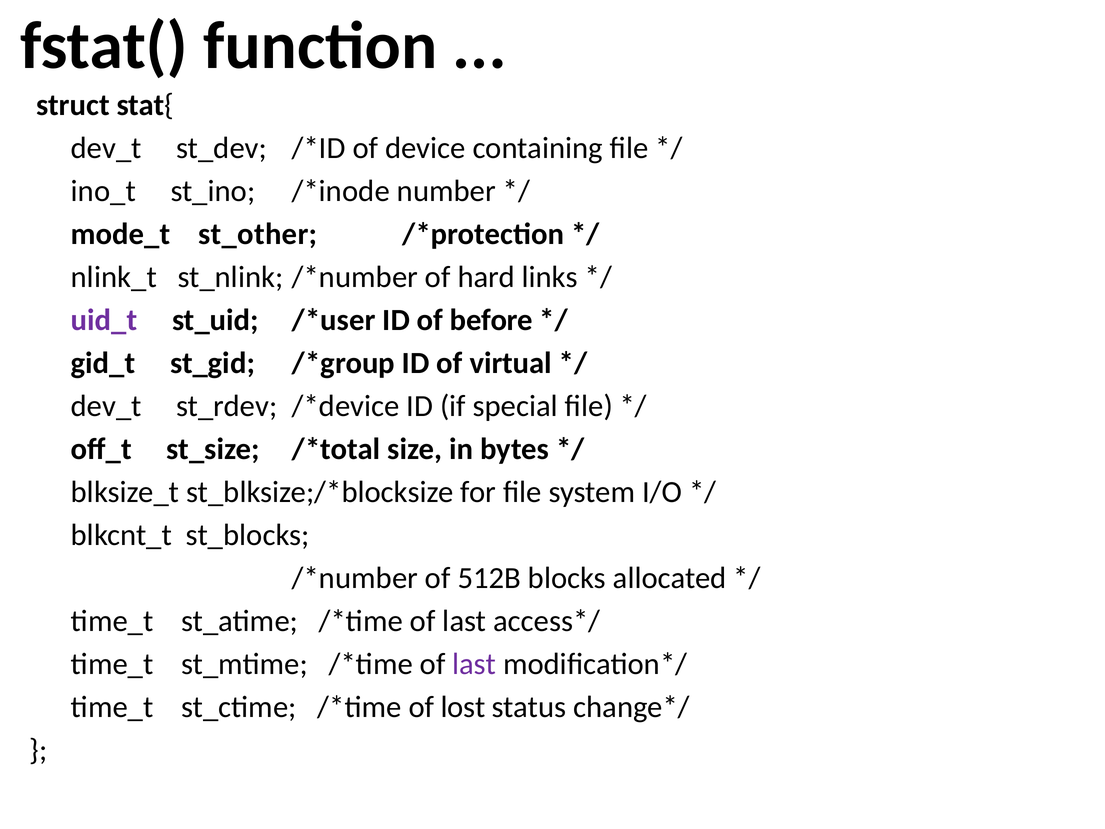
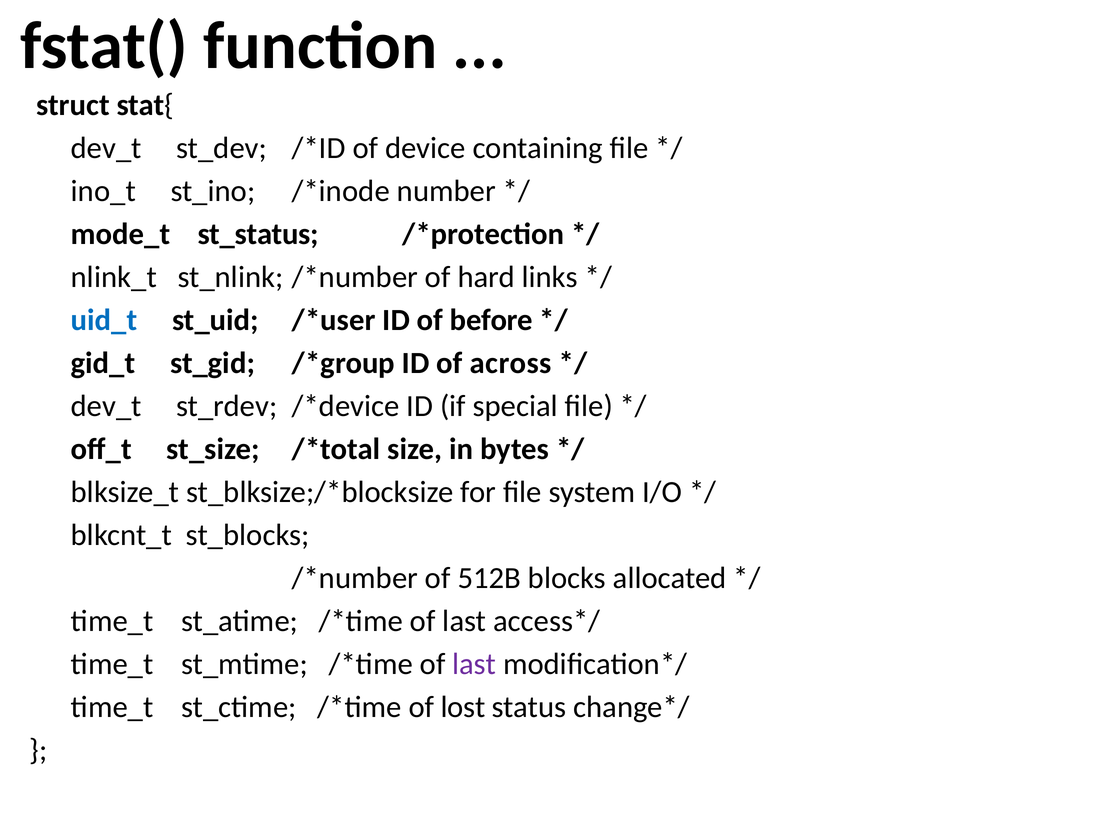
st_other: st_other -> st_status
uid_t colour: purple -> blue
virtual: virtual -> across
